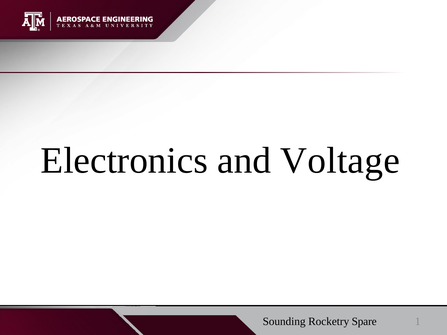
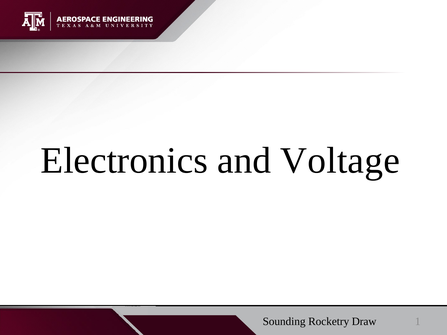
Spare: Spare -> Draw
